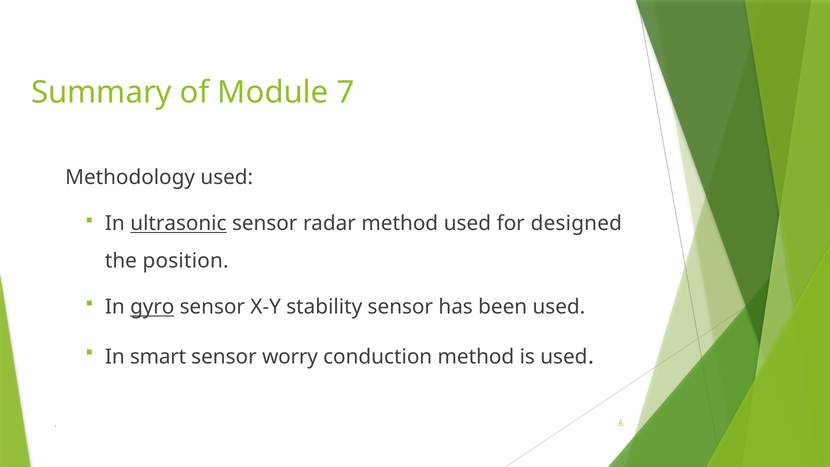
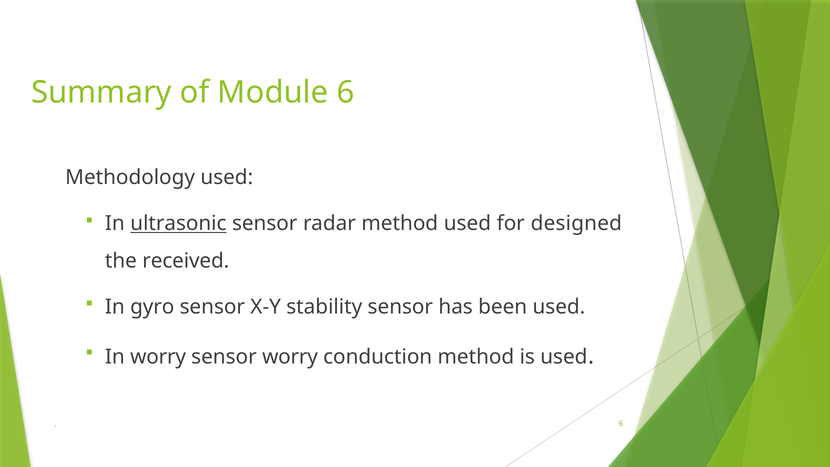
Module 7: 7 -> 6
position: position -> received
gyro underline: present -> none
In smart: smart -> worry
